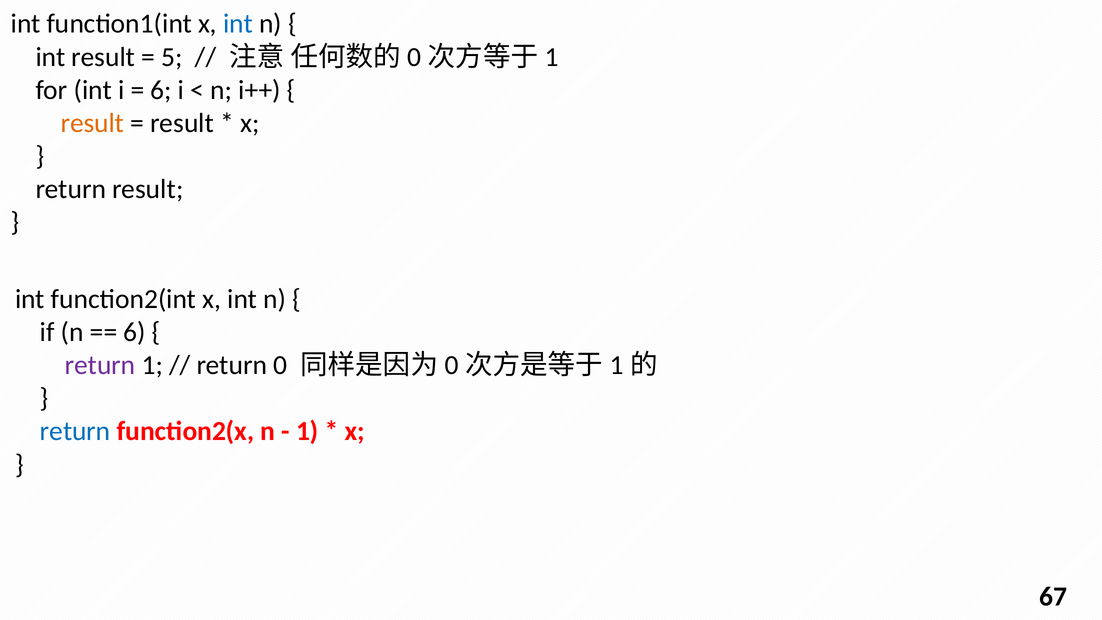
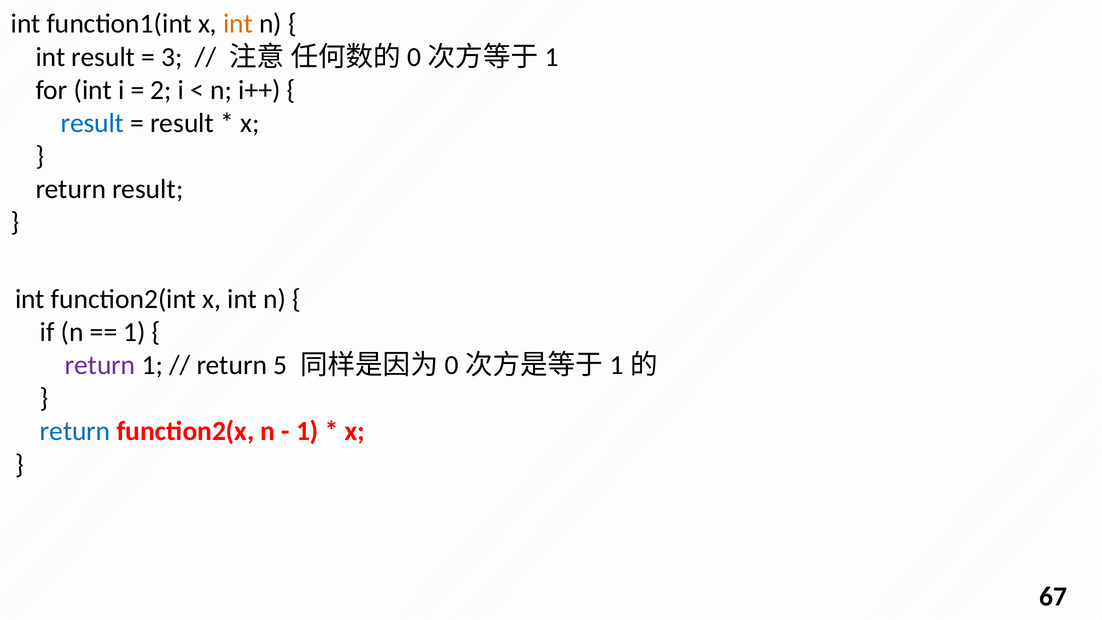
int at (238, 24) colour: blue -> orange
5: 5 -> 3
6 at (161, 90): 6 -> 2
result at (92, 123) colour: orange -> blue
6 at (135, 332): 6 -> 1
0: 0 -> 5
